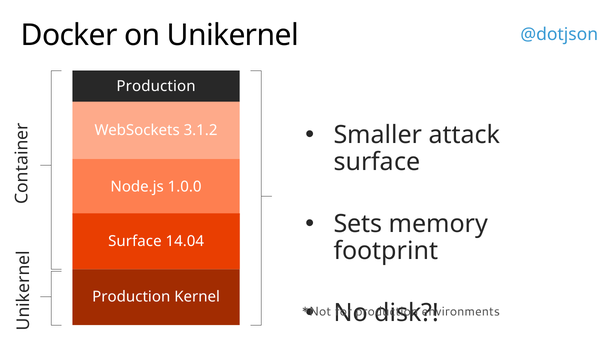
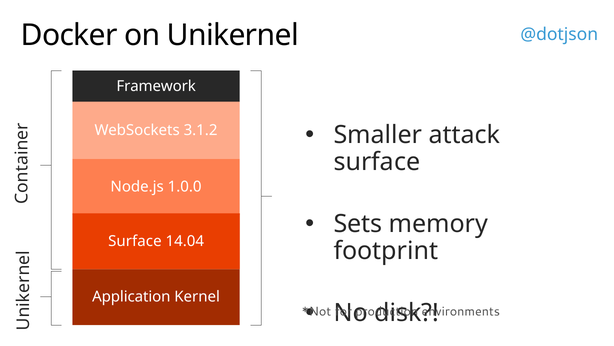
Production at (156, 86): Production -> Framework
Production at (131, 296): Production -> Application
